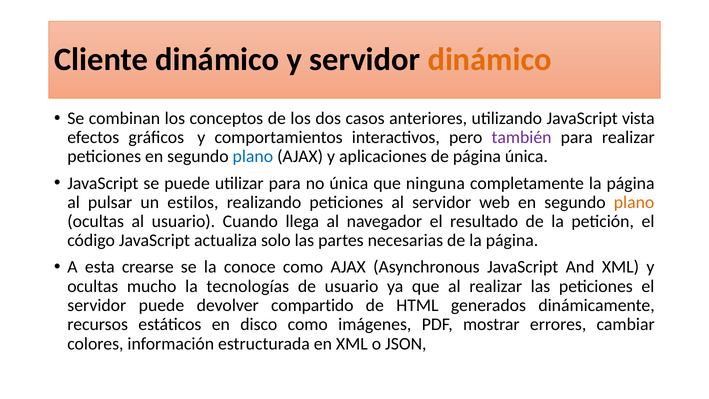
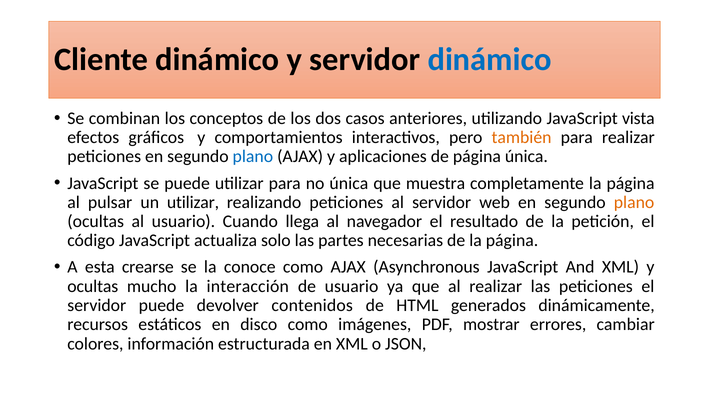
dinámico at (490, 60) colour: orange -> blue
también colour: purple -> orange
ninguna: ninguna -> muestra
un estilos: estilos -> utilizar
tecnologías: tecnologías -> interacción
compartido: compartido -> contenidos
